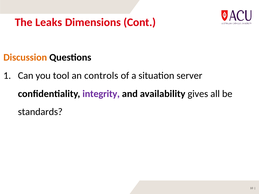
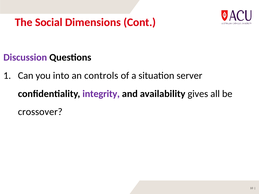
Leaks: Leaks -> Social
Discussion colour: orange -> purple
tool: tool -> into
standards: standards -> crossover
